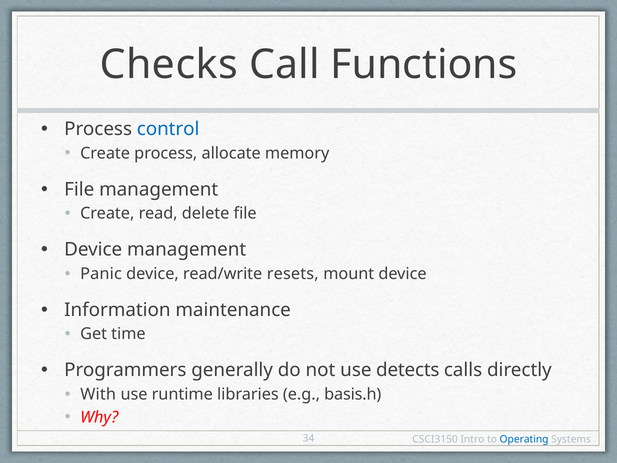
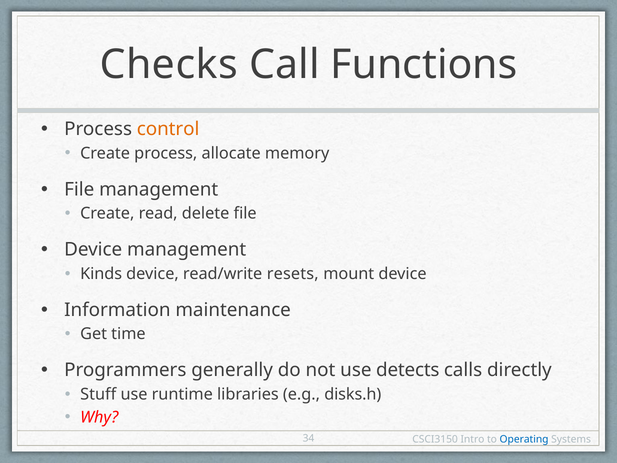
control colour: blue -> orange
Panic: Panic -> Kinds
With: With -> Stuff
basis.h: basis.h -> disks.h
